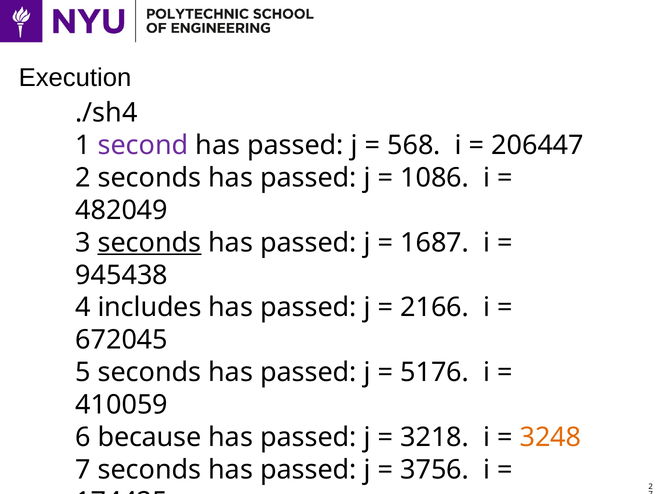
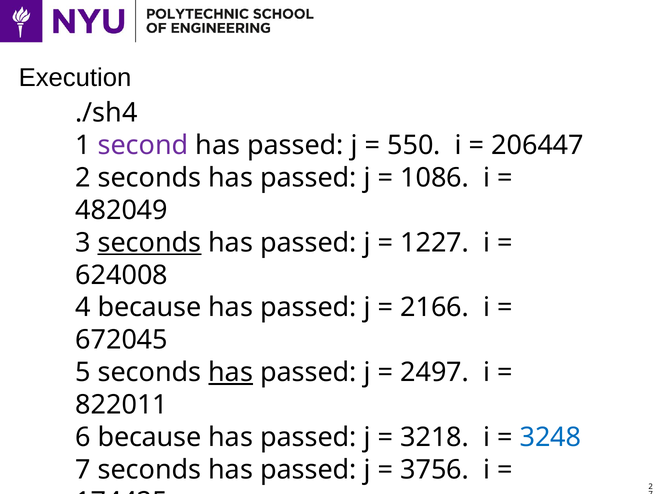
568: 568 -> 550
1687: 1687 -> 1227
945438: 945438 -> 624008
4 includes: includes -> because
has at (231, 372) underline: none -> present
5176: 5176 -> 2497
410059: 410059 -> 822011
3248 colour: orange -> blue
